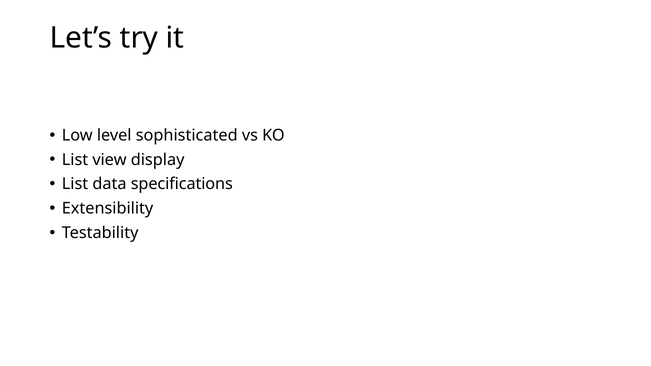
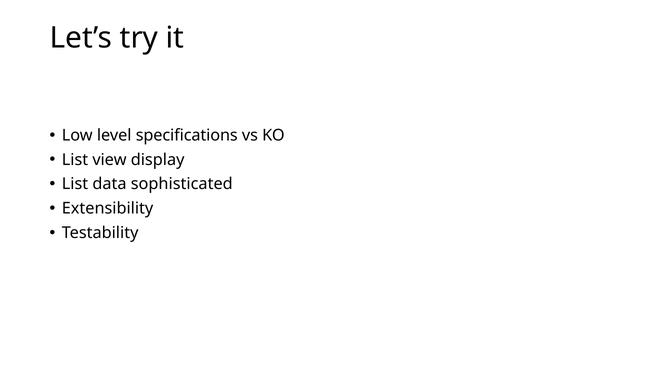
sophisticated: sophisticated -> specifications
specifications: specifications -> sophisticated
